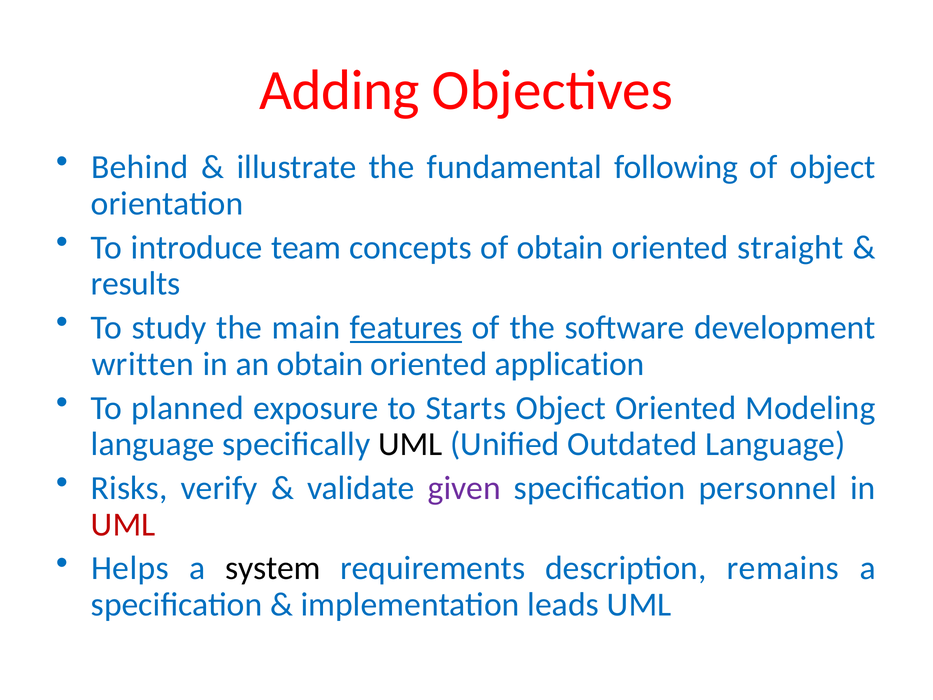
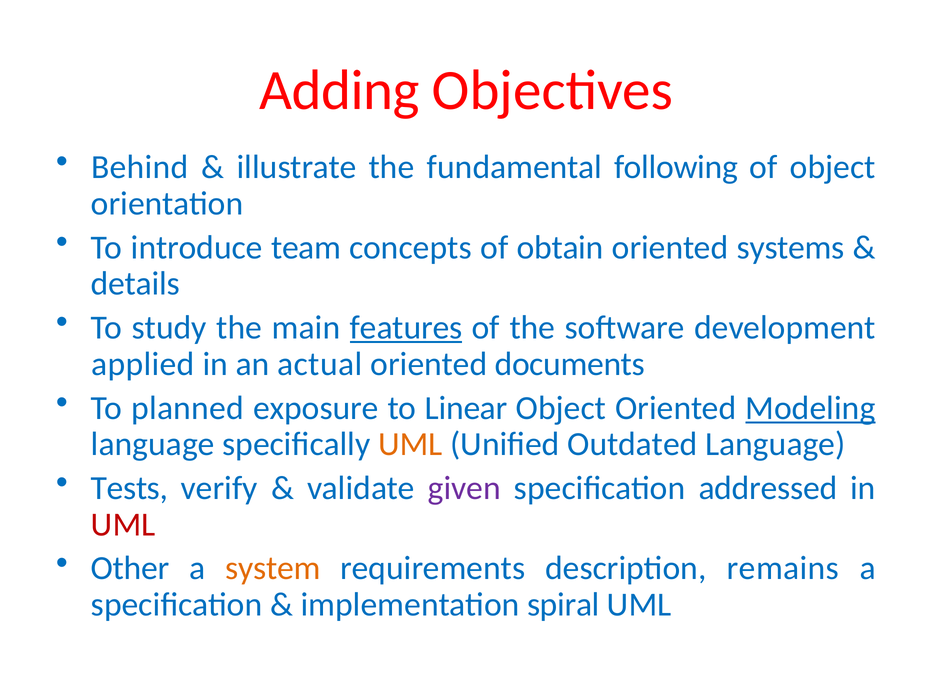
straight: straight -> systems
results: results -> details
written: written -> applied
an obtain: obtain -> actual
application: application -> documents
Starts: Starts -> Linear
Modeling underline: none -> present
UML at (410, 444) colour: black -> orange
Risks: Risks -> Tests
personnel: personnel -> addressed
Helps: Helps -> Other
system colour: black -> orange
leads: leads -> spiral
